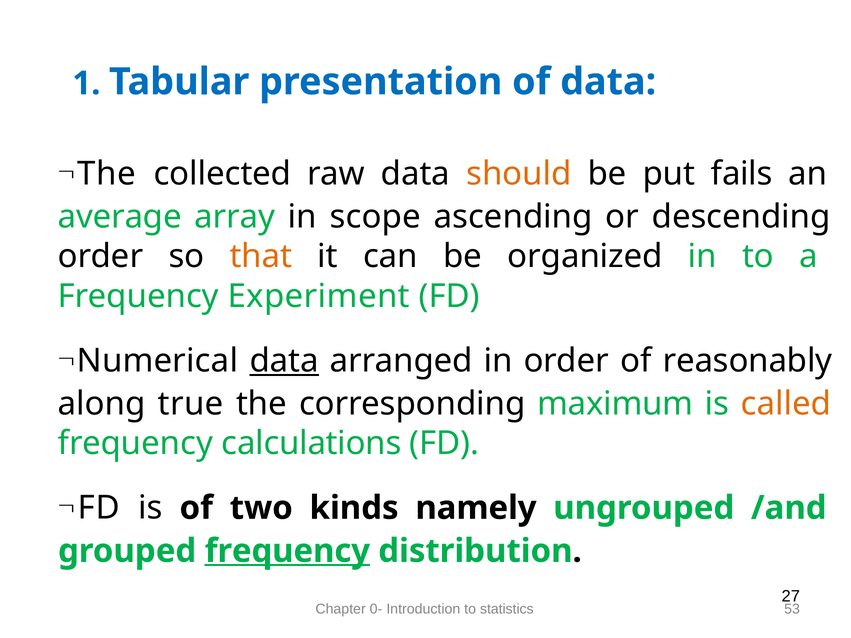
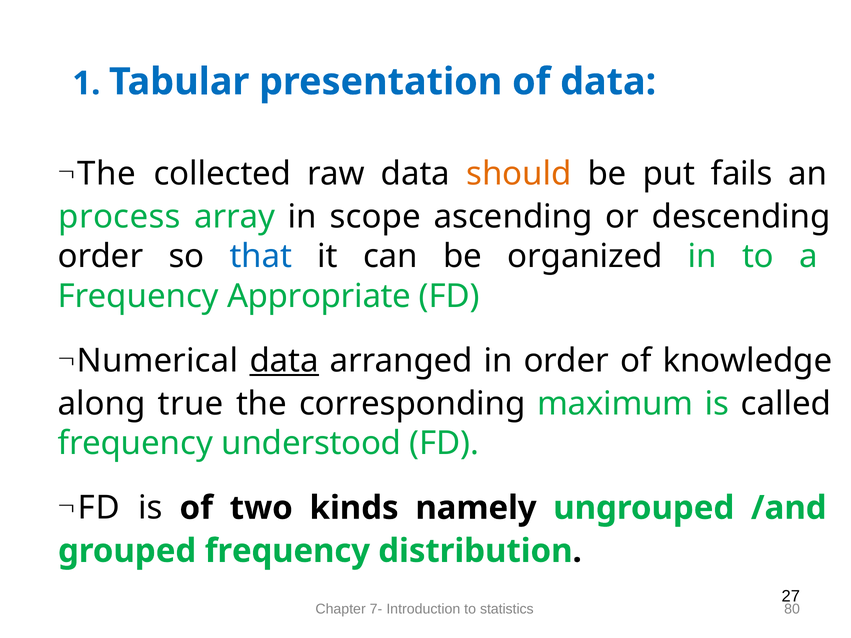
average: average -> process
that colour: orange -> blue
Experiment: Experiment -> Appropriate
reasonably: reasonably -> knowledge
called colour: orange -> black
calculations: calculations -> understood
frequency at (287, 551) underline: present -> none
0-: 0- -> 7-
53: 53 -> 80
